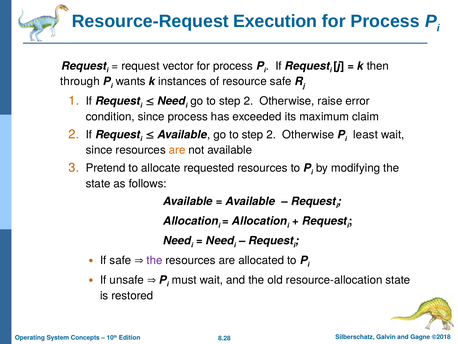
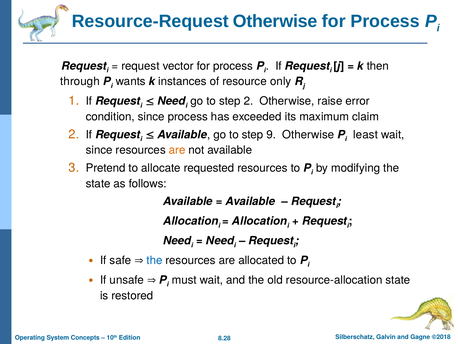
Resource-Request Execution: Execution -> Otherwise
resource safe: safe -> only
2 at (271, 134): 2 -> 9
the at (155, 260) colour: purple -> blue
